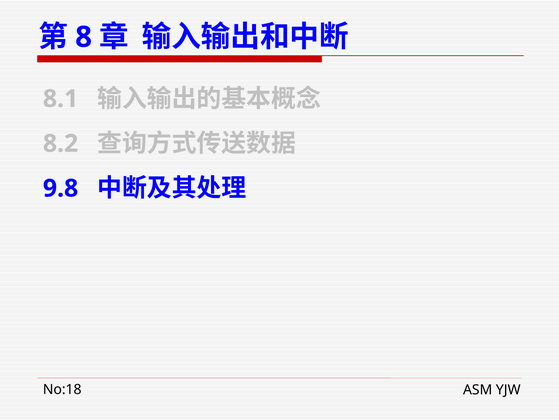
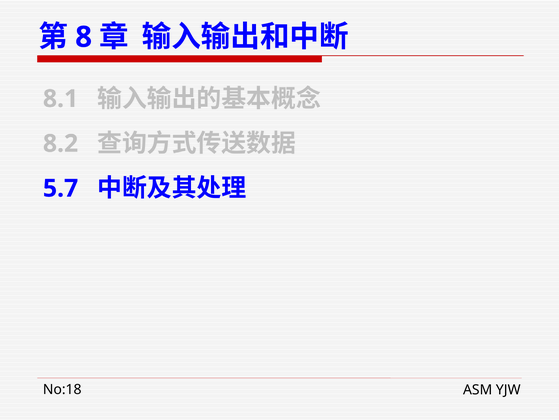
9.8: 9.8 -> 5.7
